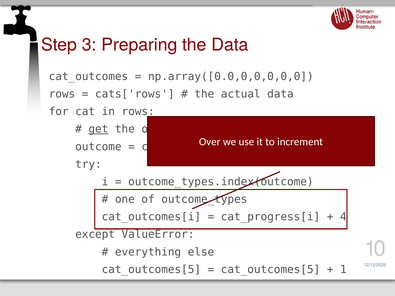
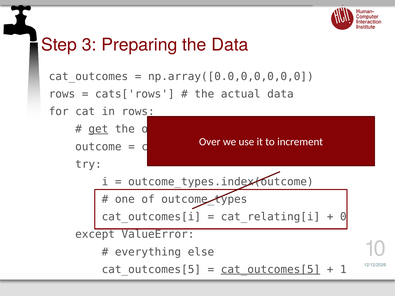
cat_progress[i: cat_progress[i -> cat_relating[i
4: 4 -> 0
cat_outcomes[5 at (271, 270) underline: none -> present
